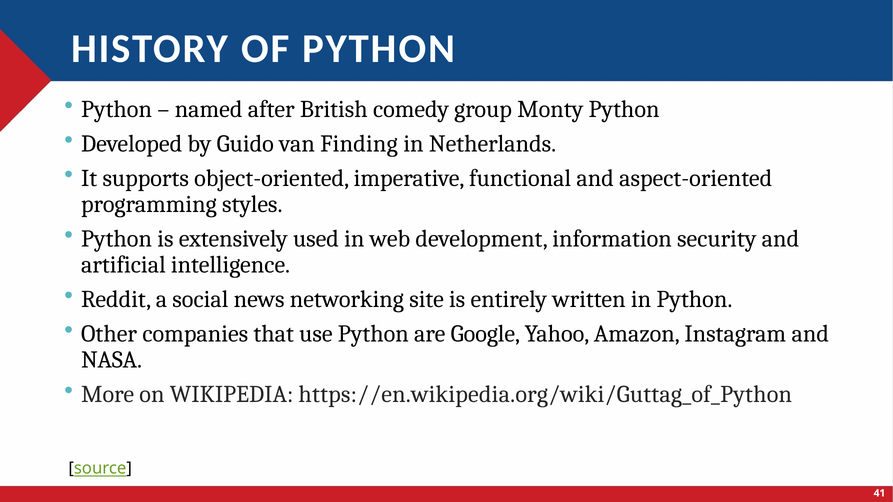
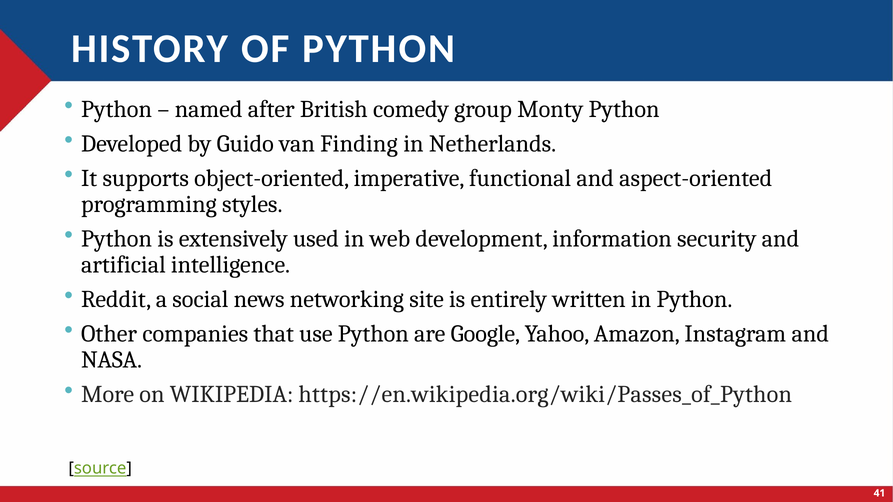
https://en.wikipedia.org/wiki/Guttag_of_Python: https://en.wikipedia.org/wiki/Guttag_of_Python -> https://en.wikipedia.org/wiki/Passes_of_Python
